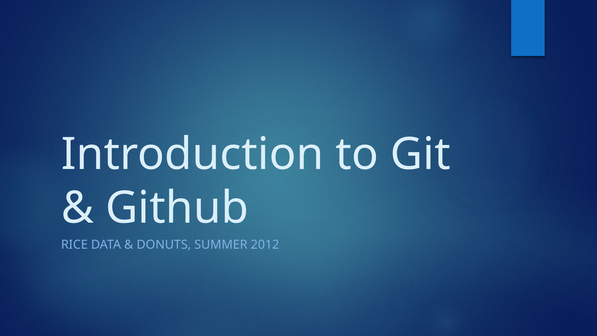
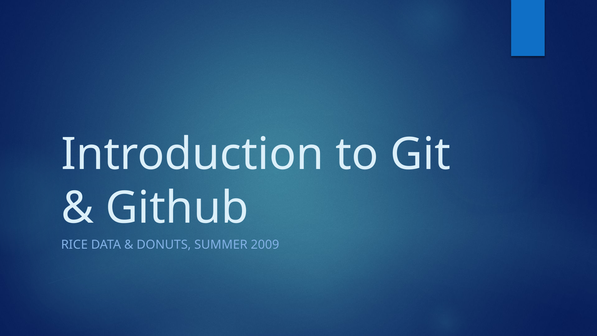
2012: 2012 -> 2009
